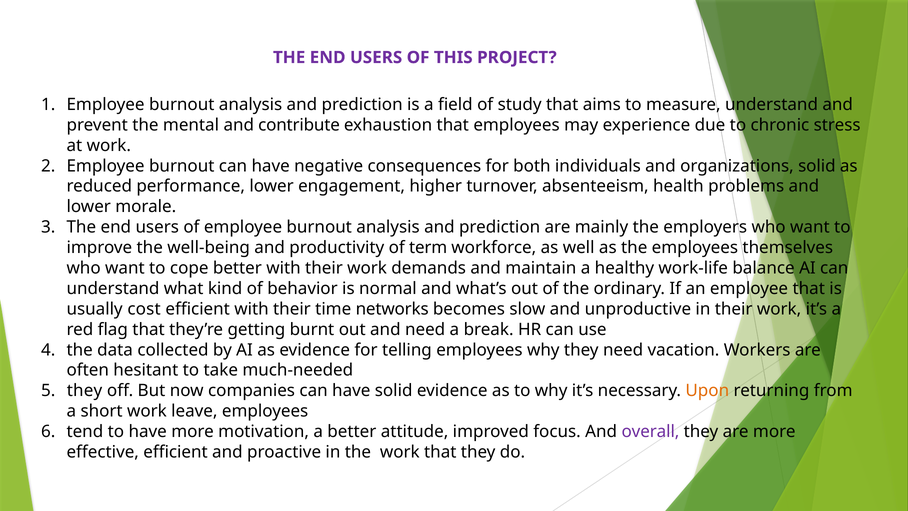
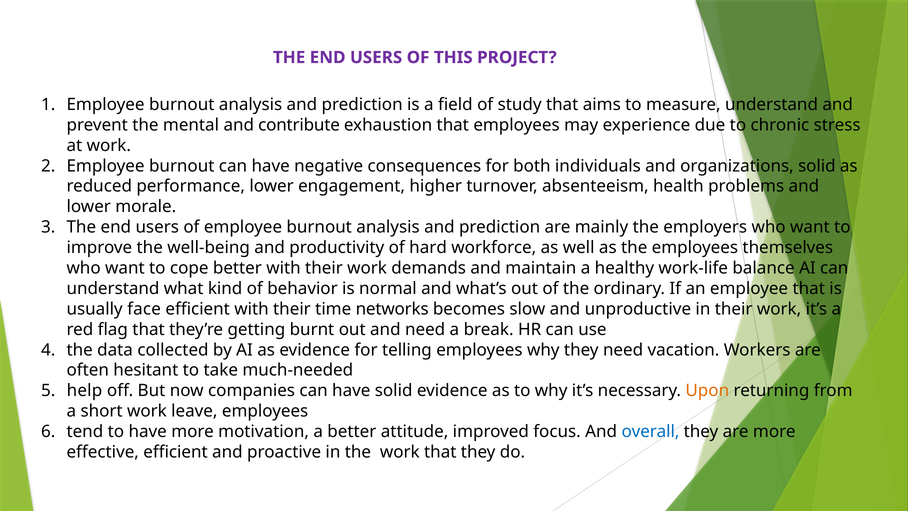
term: term -> hard
cost: cost -> face
they at (84, 391): they -> help
overall colour: purple -> blue
